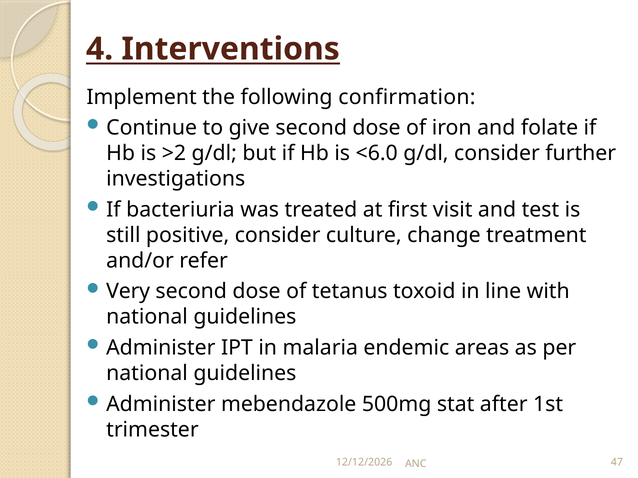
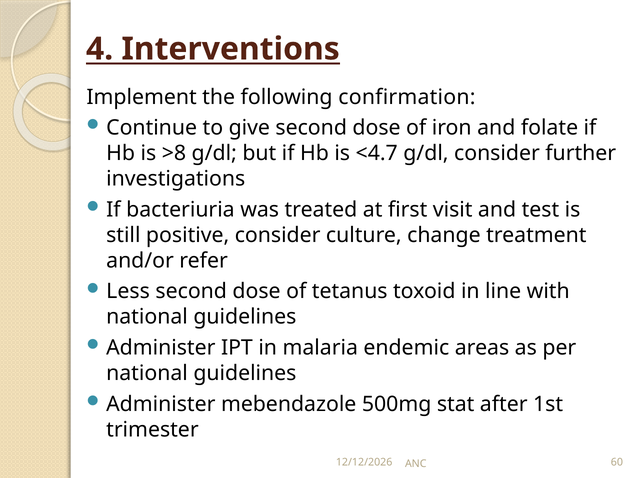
>2: >2 -> >8
<6.0: <6.0 -> <4.7
Very: Very -> Less
47: 47 -> 60
